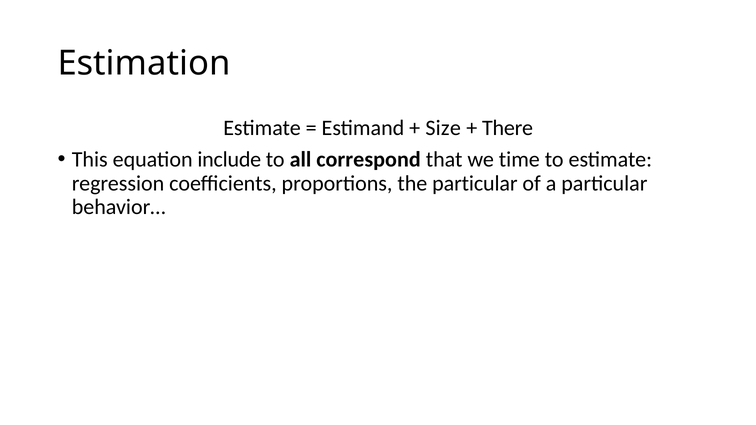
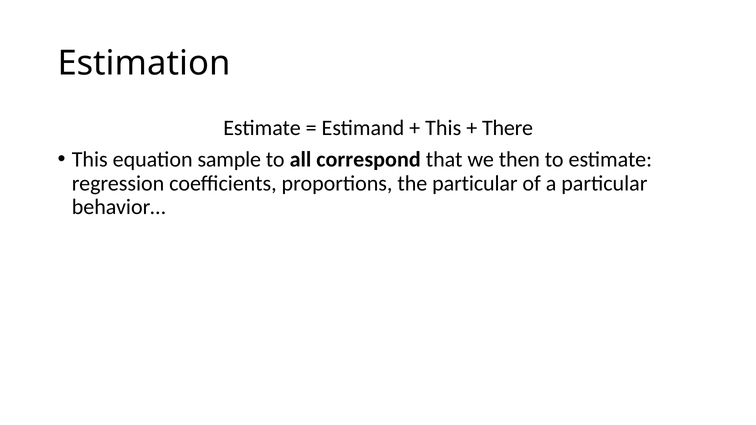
Size at (443, 128): Size -> This
include: include -> sample
time: time -> then
